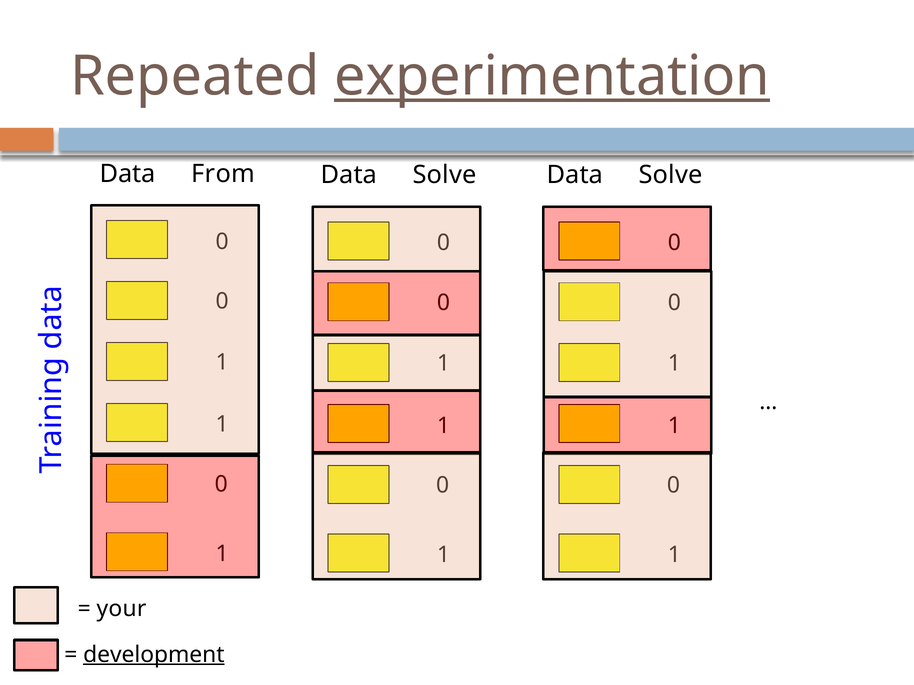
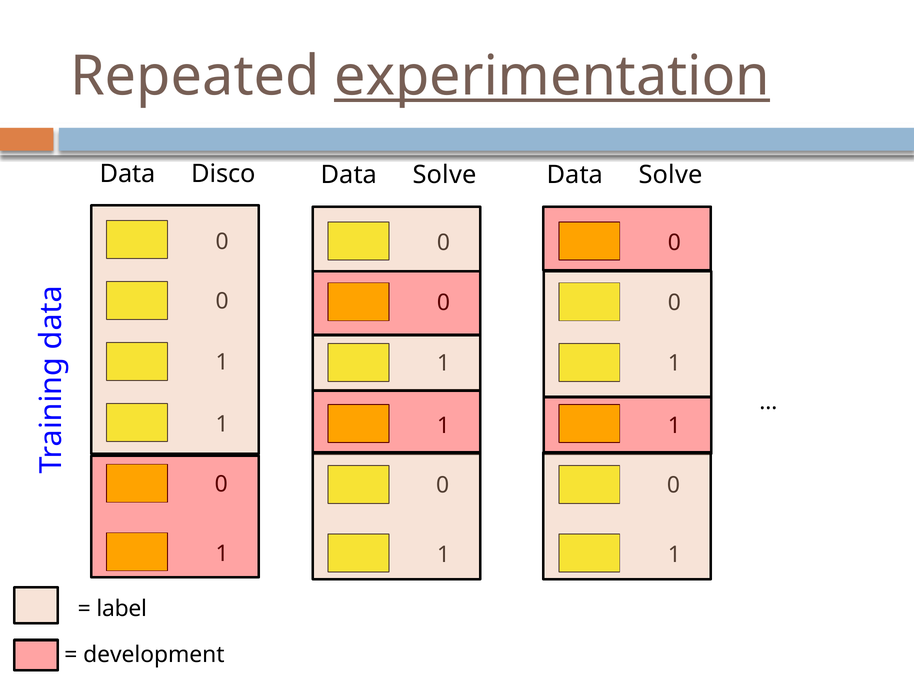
From: From -> Disco
your: your -> label
development underline: present -> none
